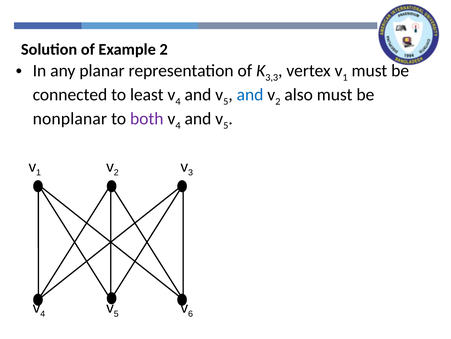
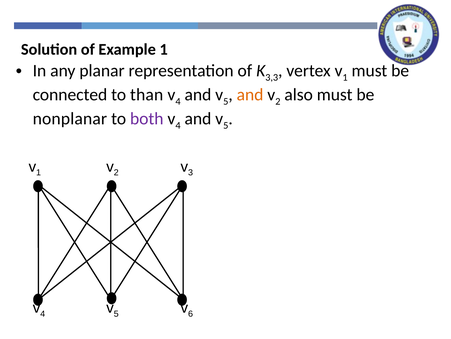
Example 2: 2 -> 1
least: least -> than
and at (250, 94) colour: blue -> orange
